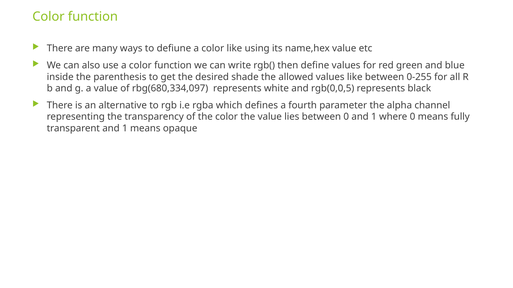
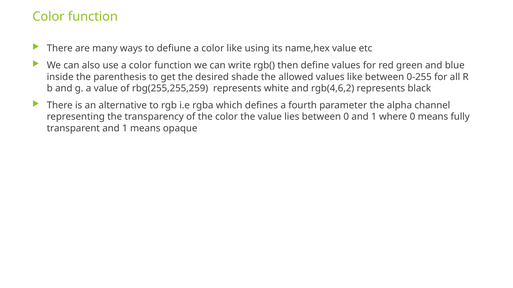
rbg(680,334,097: rbg(680,334,097 -> rbg(255,255,259
rgb(0,0,5: rgb(0,0,5 -> rgb(4,6,2
